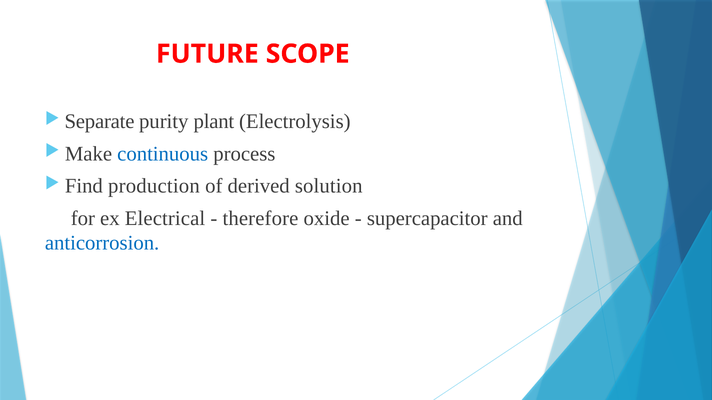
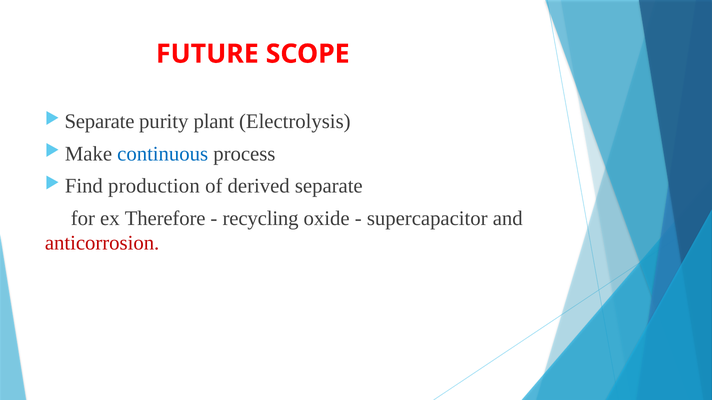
derived solution: solution -> separate
Electrical: Electrical -> Therefore
therefore: therefore -> recycling
anticorrosion colour: blue -> red
